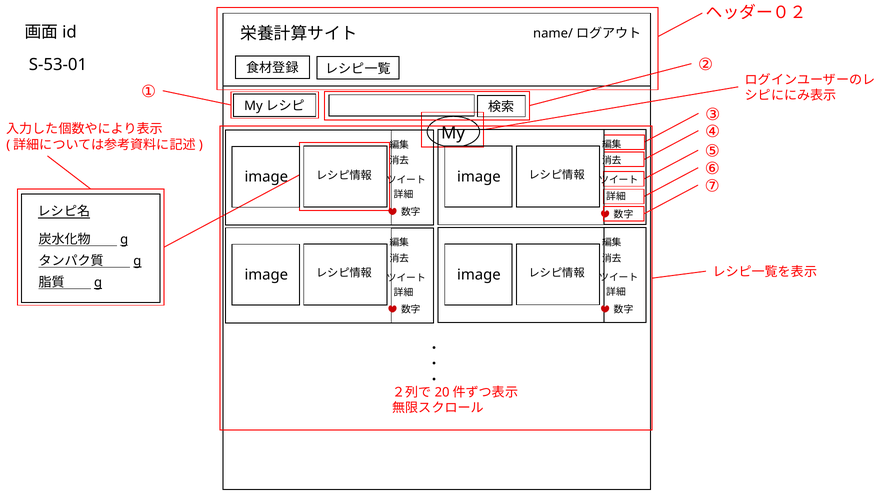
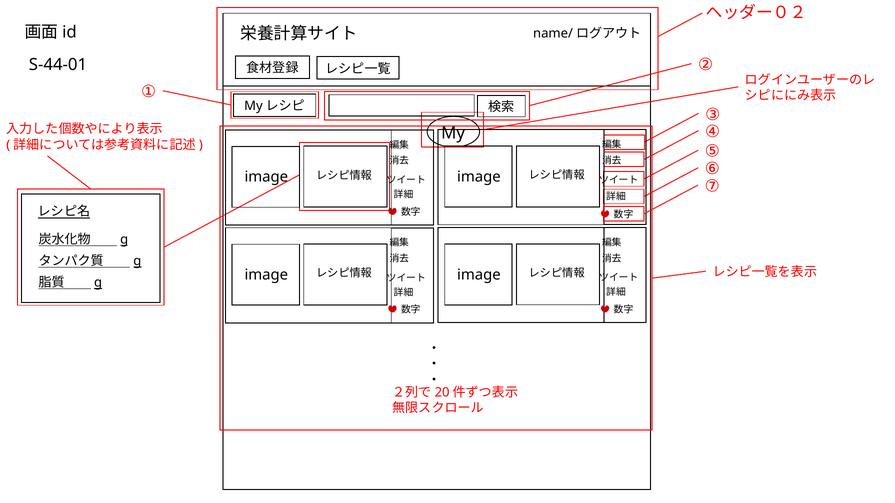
S-53-01: S-53-01 -> S-44-01
